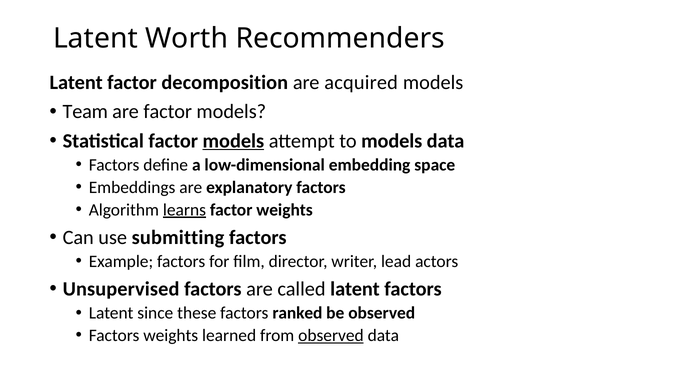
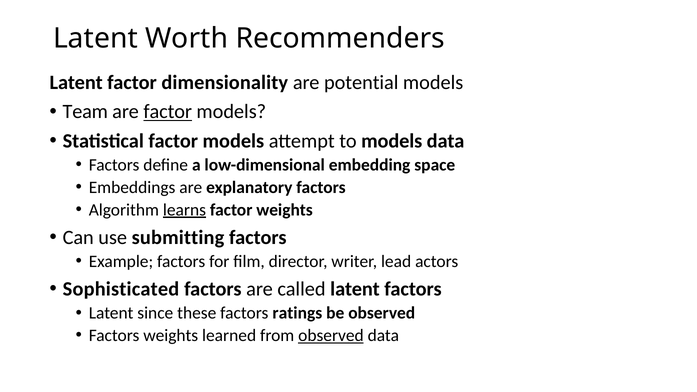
decomposition: decomposition -> dimensionality
acquired: acquired -> potential
factor at (168, 112) underline: none -> present
models at (233, 141) underline: present -> none
Unsupervised: Unsupervised -> Sophisticated
ranked: ranked -> ratings
